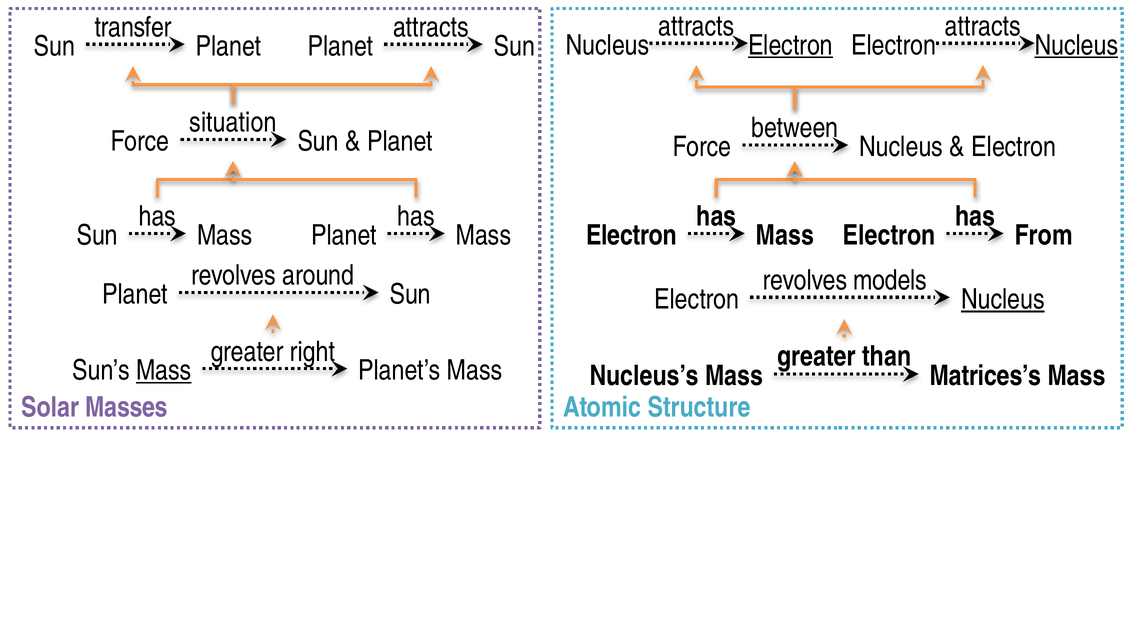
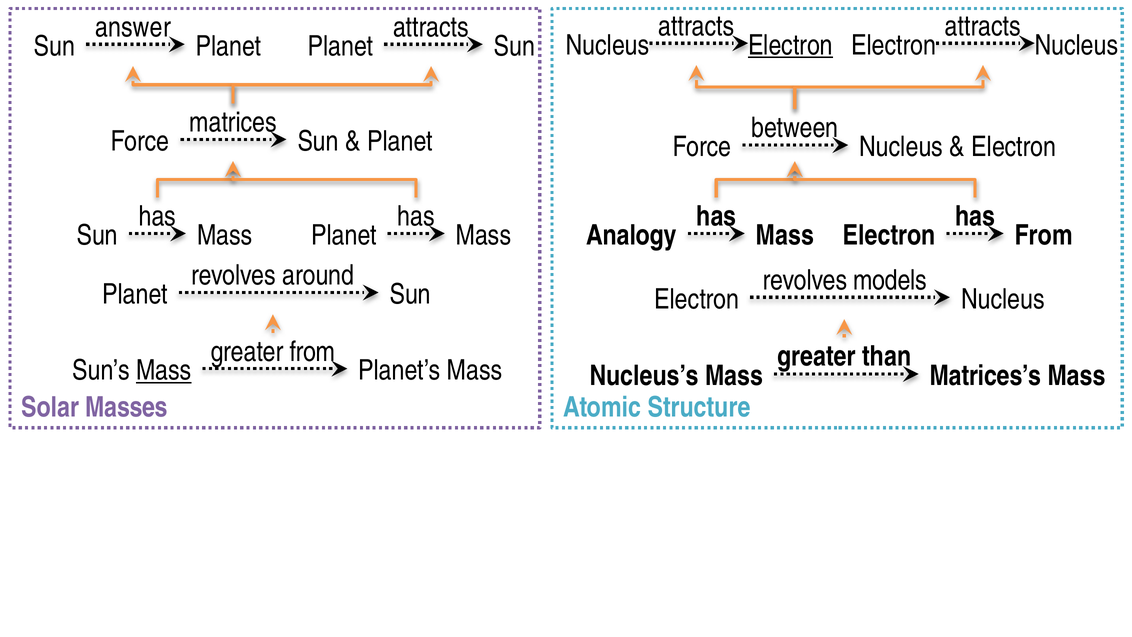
transfer: transfer -> answer
Nucleus at (1076, 45) underline: present -> none
situation: situation -> matrices
Electron at (632, 235): Electron -> Analogy
Nucleus at (1003, 299) underline: present -> none
greater right: right -> from
